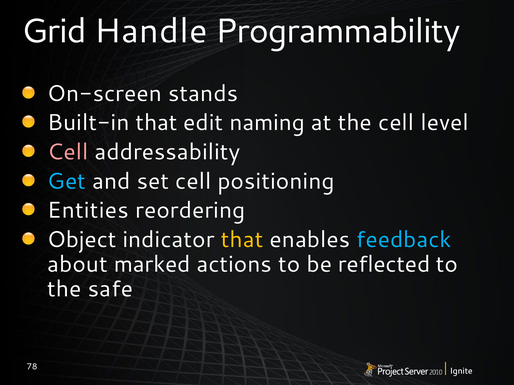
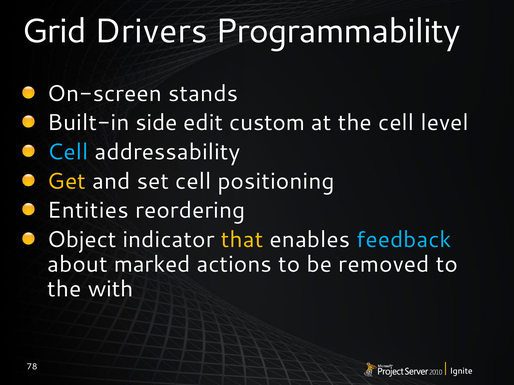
Handle: Handle -> Drivers
Built-in that: that -> side
naming: naming -> custom
Cell at (68, 152) colour: pink -> light blue
Get colour: light blue -> yellow
reflected: reflected -> removed
safe: safe -> with
